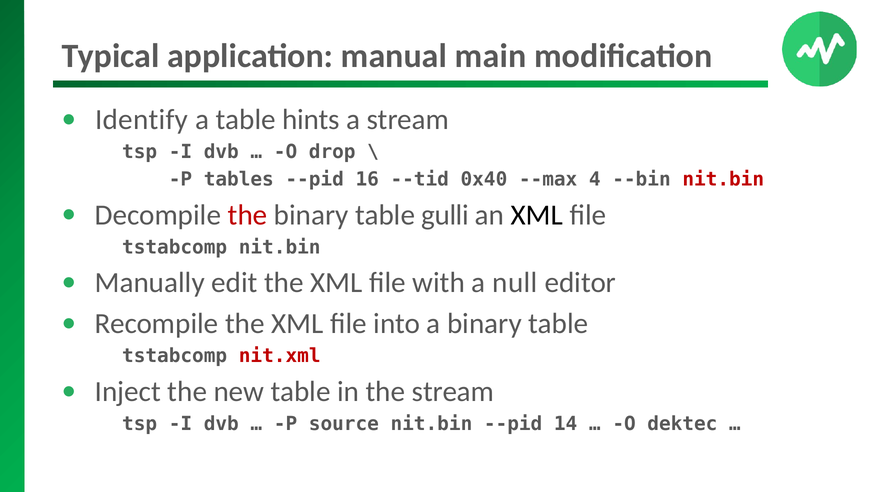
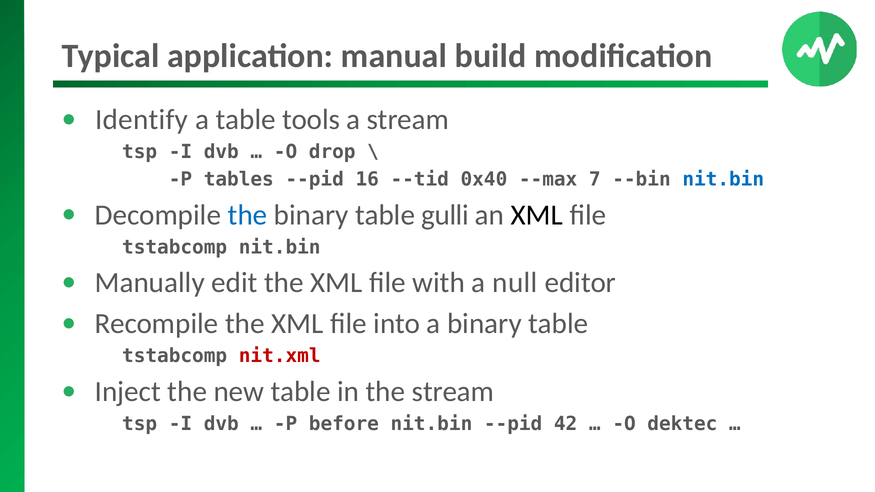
main: main -> build
hints: hints -> tools
4: 4 -> 7
nit.bin at (723, 179) colour: red -> blue
the at (248, 215) colour: red -> blue
source: source -> before
14: 14 -> 42
